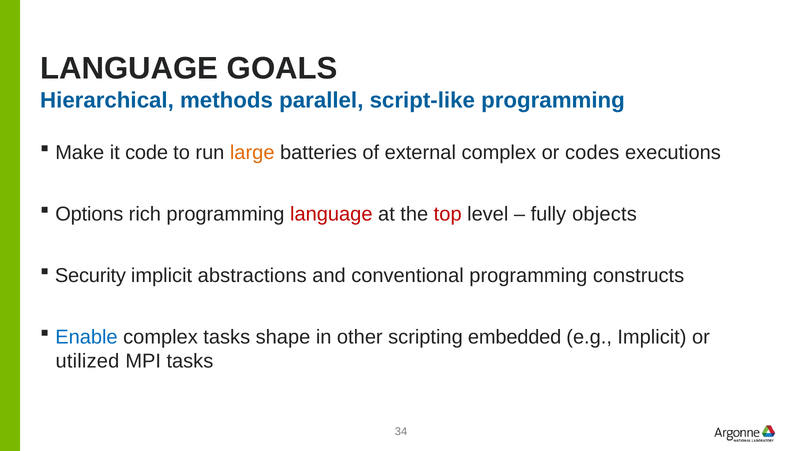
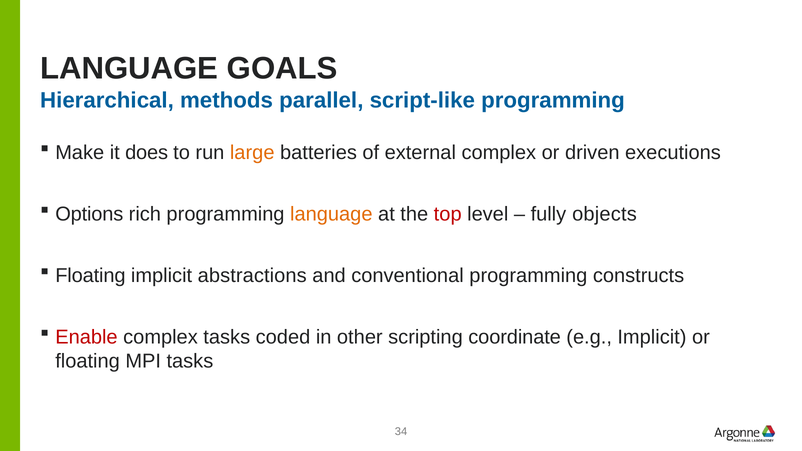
code: code -> does
codes: codes -> driven
language at (331, 214) colour: red -> orange
Security at (90, 276): Security -> Floating
Enable colour: blue -> red
shape: shape -> coded
embedded: embedded -> coordinate
utilized at (87, 361): utilized -> floating
